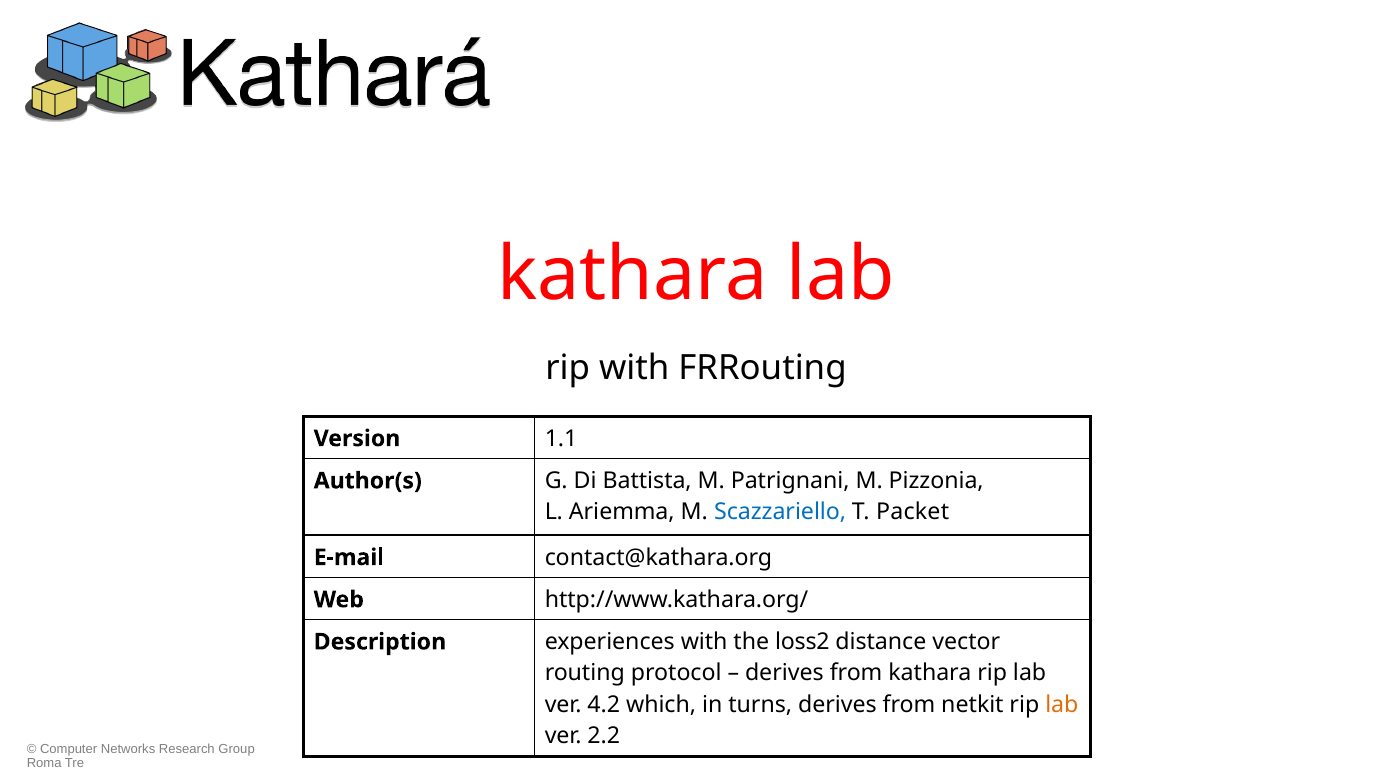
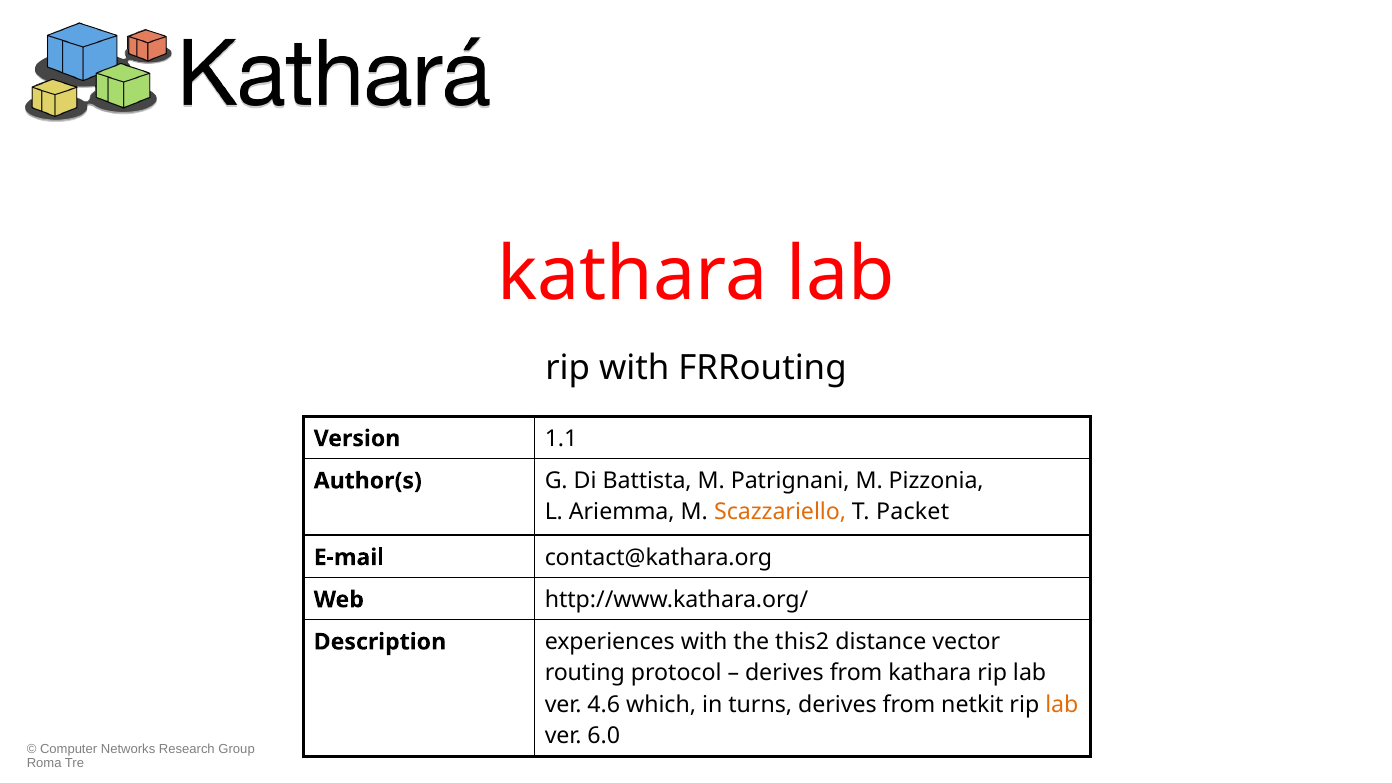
Scazzariello colour: blue -> orange
loss2: loss2 -> this2
4.2: 4.2 -> 4.6
2.2: 2.2 -> 6.0
